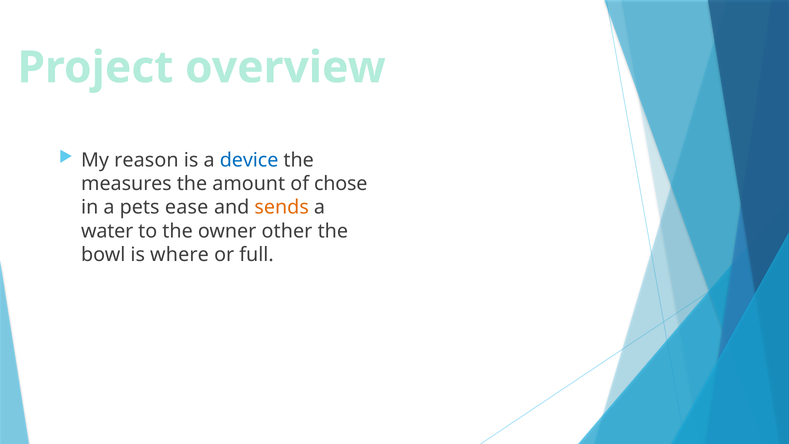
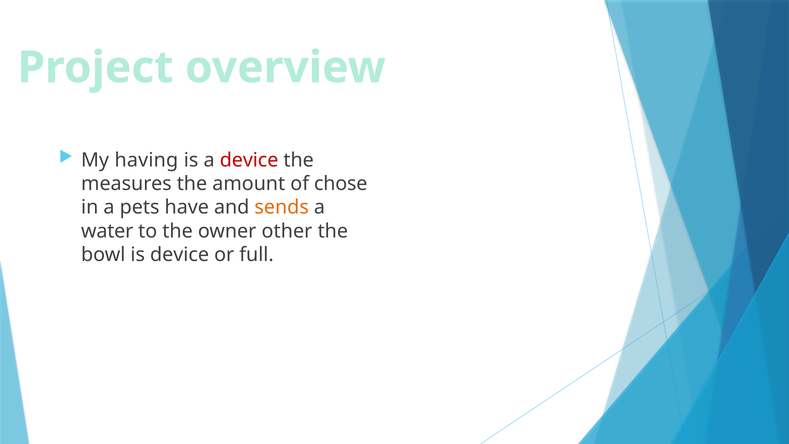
reason: reason -> having
device at (249, 160) colour: blue -> red
ease: ease -> have
is where: where -> device
